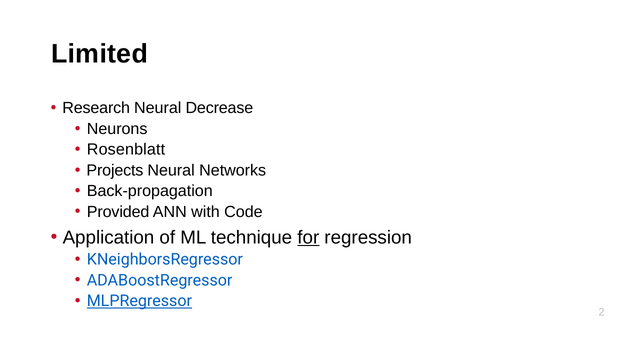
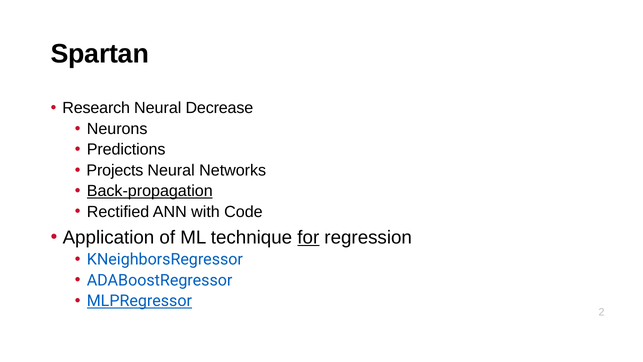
Limited: Limited -> Spartan
Rosenblatt: Rosenblatt -> Predictions
Back-propagation underline: none -> present
Provided: Provided -> Rectified
